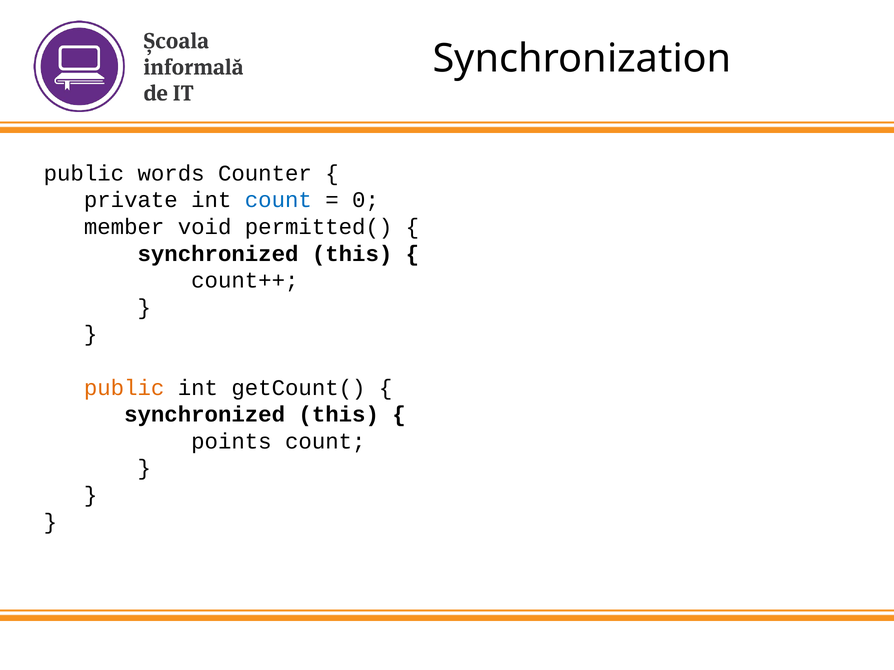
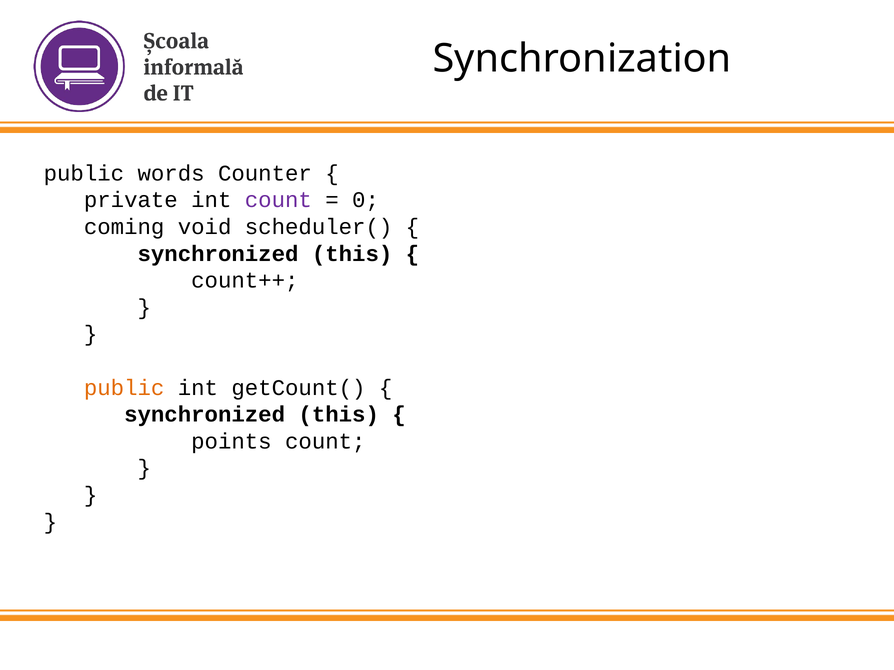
count at (278, 200) colour: blue -> purple
member: member -> coming
permitted(: permitted( -> scheduler(
